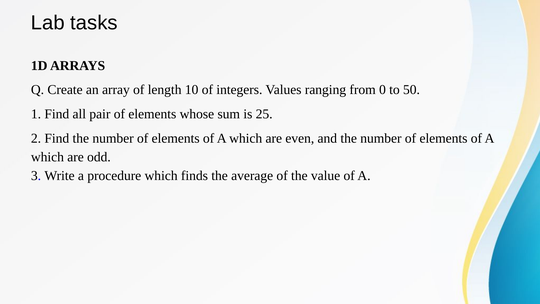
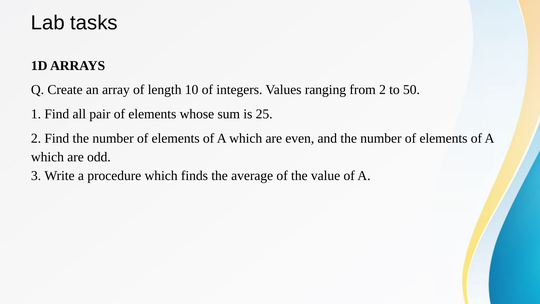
from 0: 0 -> 2
